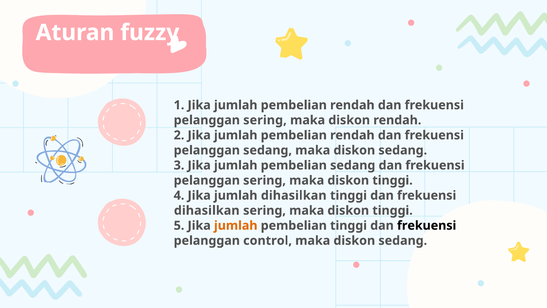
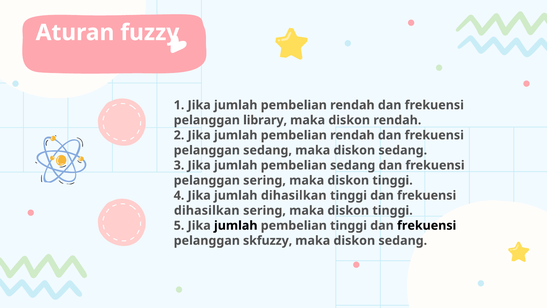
sering at (265, 120): sering -> library
jumlah at (236, 225) colour: orange -> black
control: control -> skfuzzy
